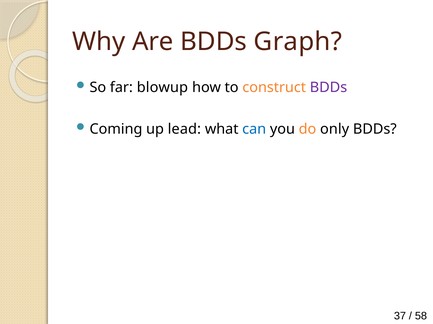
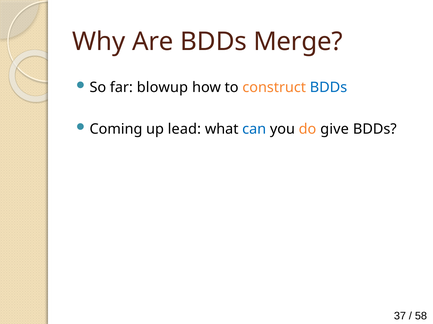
Graph: Graph -> Merge
BDDs at (329, 88) colour: purple -> blue
only: only -> give
